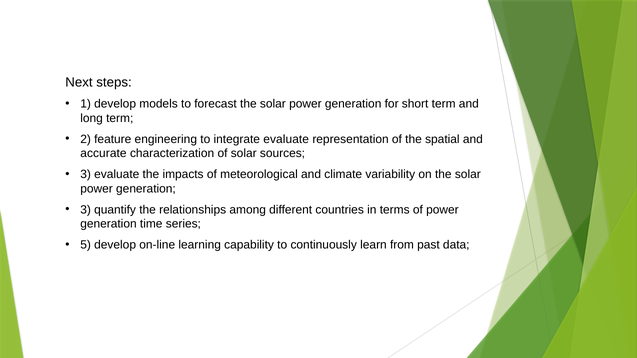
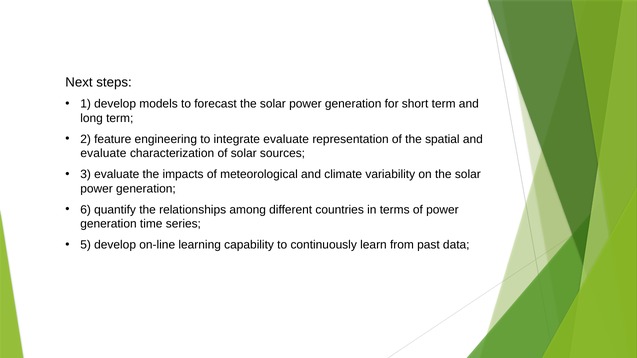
accurate at (103, 154): accurate -> evaluate
3 at (86, 210): 3 -> 6
